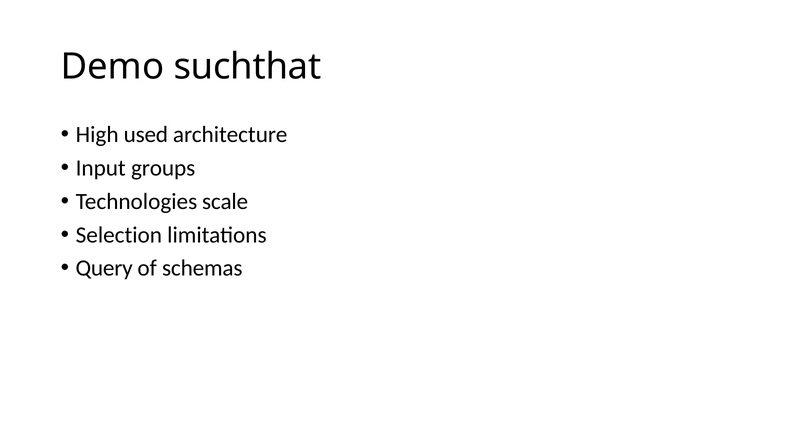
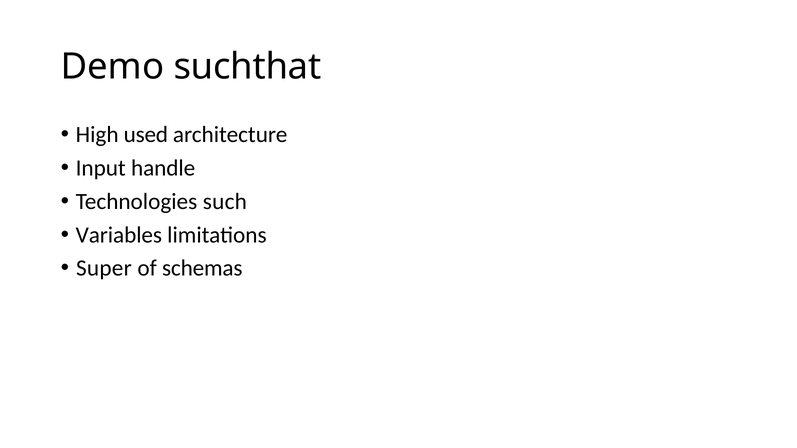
groups: groups -> handle
scale: scale -> such
Selection: Selection -> Variables
Query: Query -> Super
